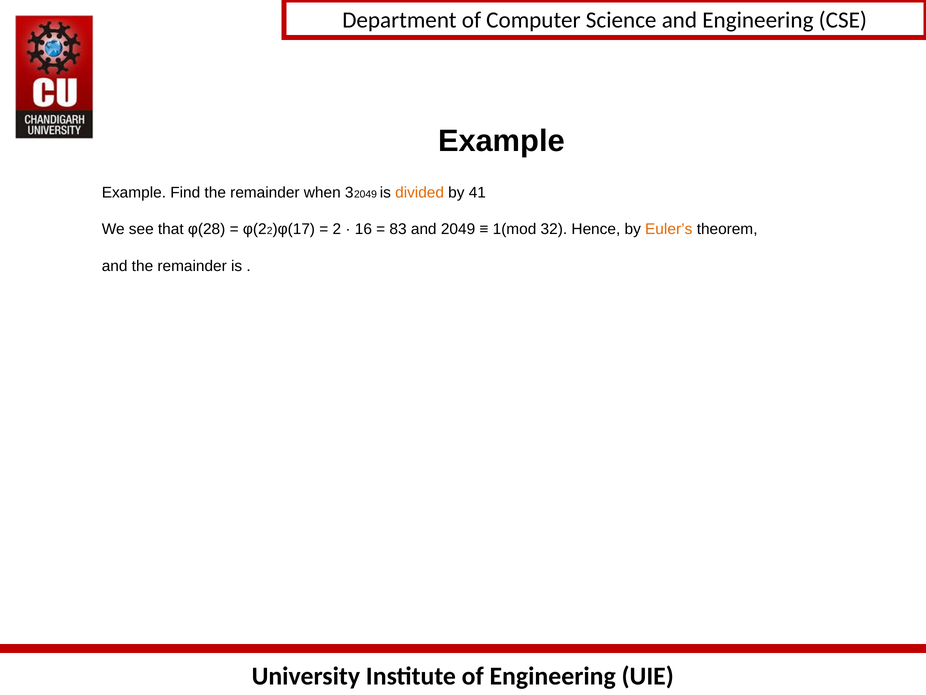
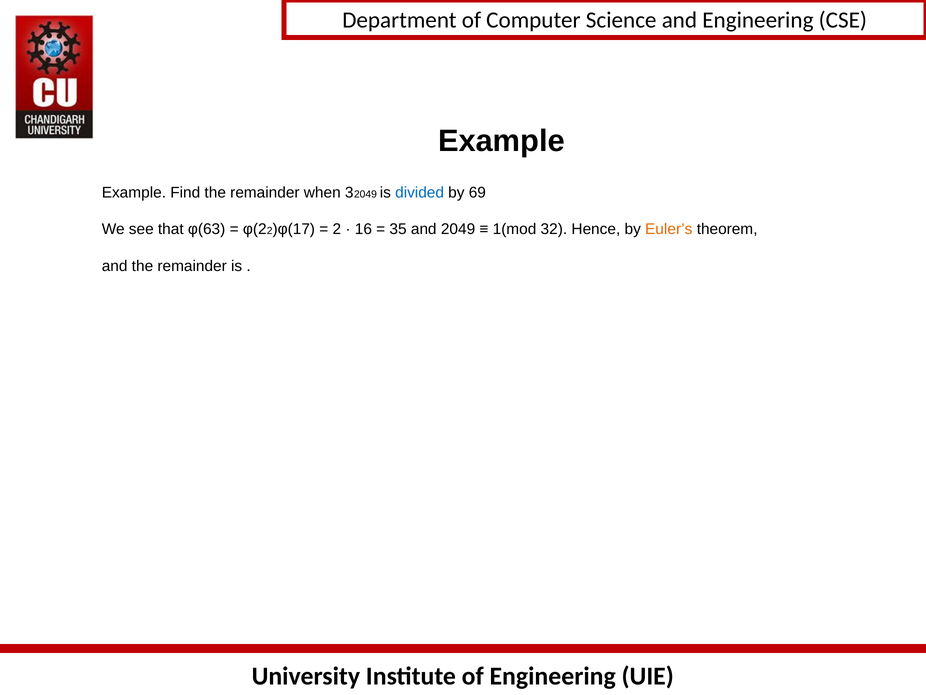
divided colour: orange -> blue
41: 41 -> 69
φ(28: φ(28 -> φ(63
83: 83 -> 35
